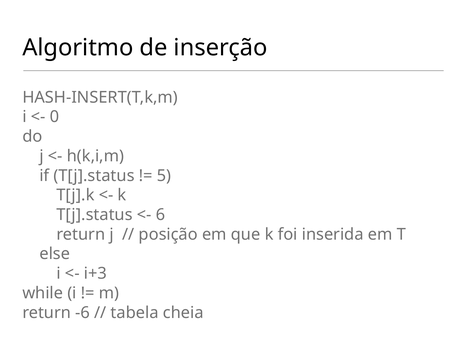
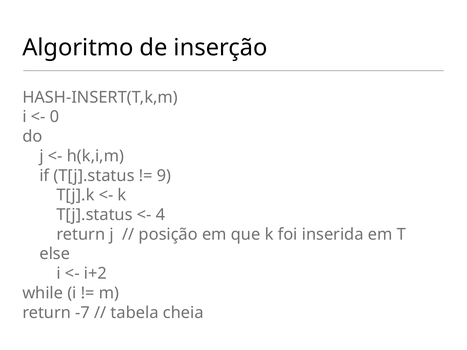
5: 5 -> 9
6: 6 -> 4
i+3: i+3 -> i+2
-6: -6 -> -7
